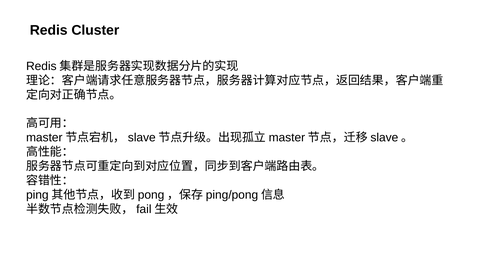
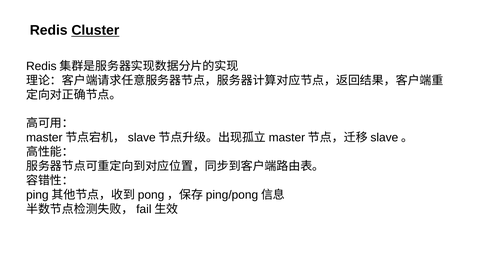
Cluster underline: none -> present
